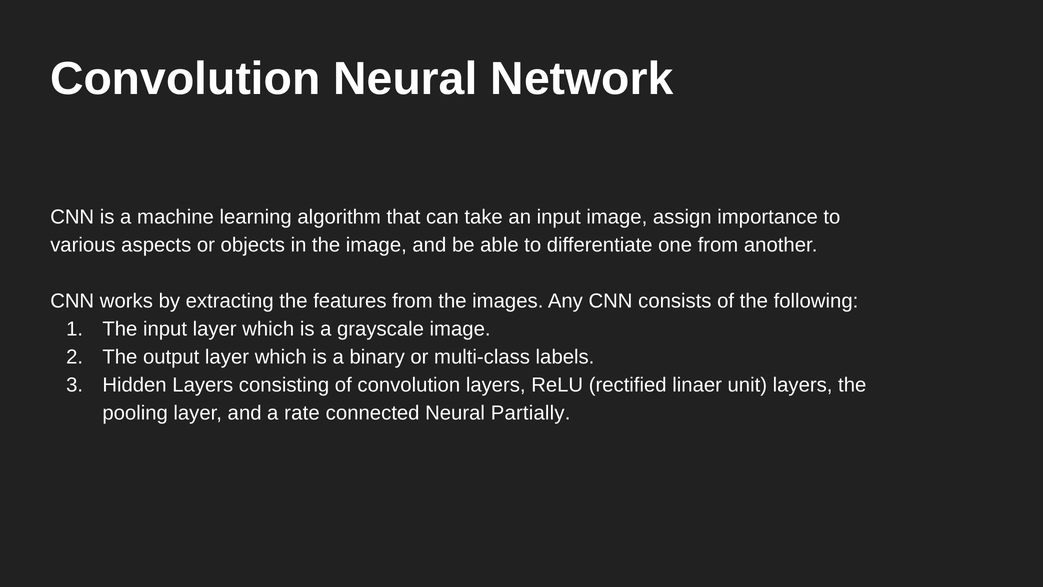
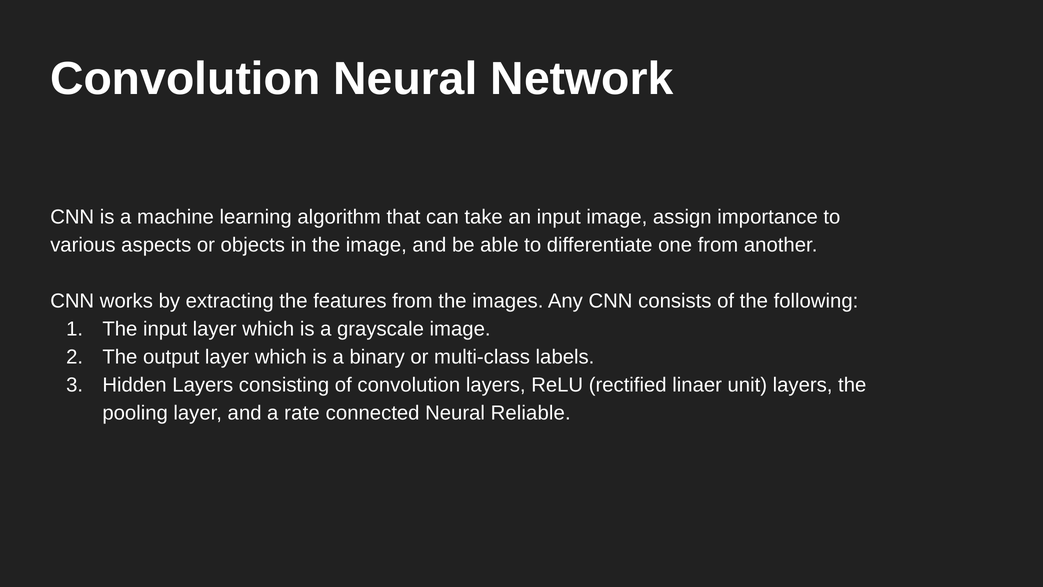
Partially: Partially -> Reliable
